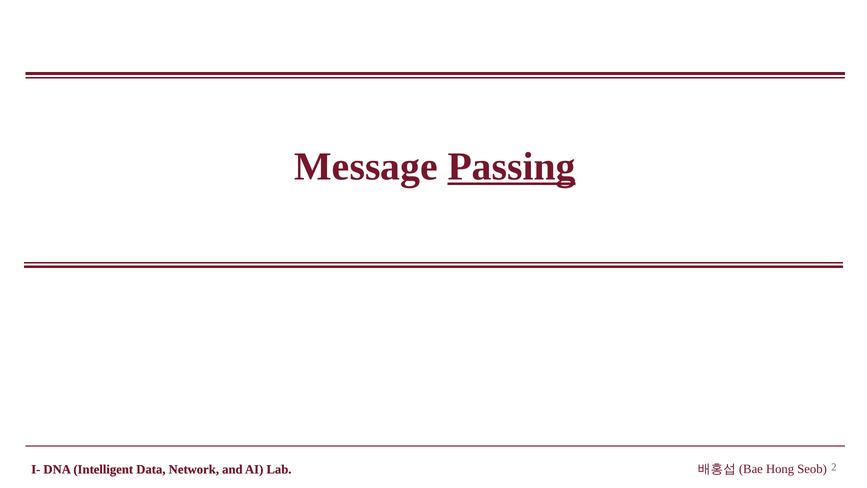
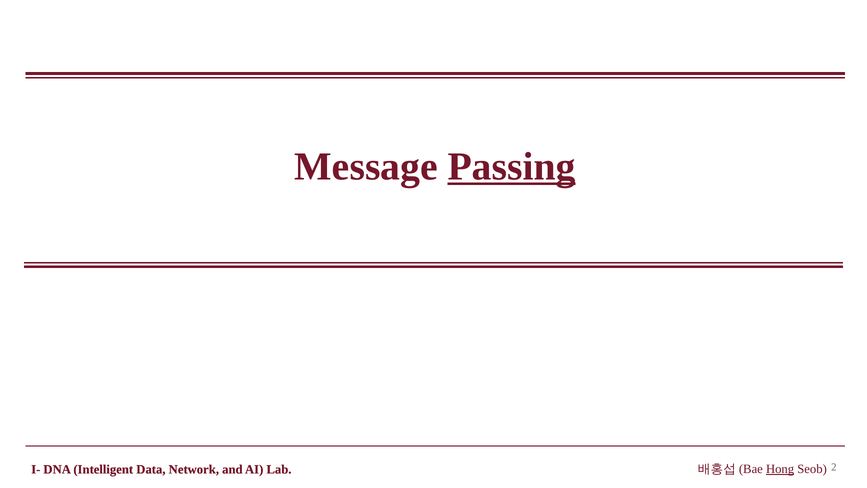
Hong underline: none -> present
